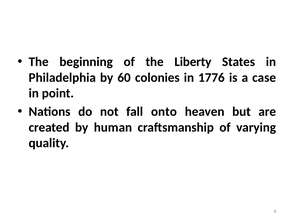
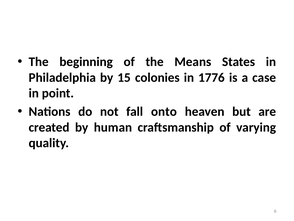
Liberty: Liberty -> Means
60: 60 -> 15
